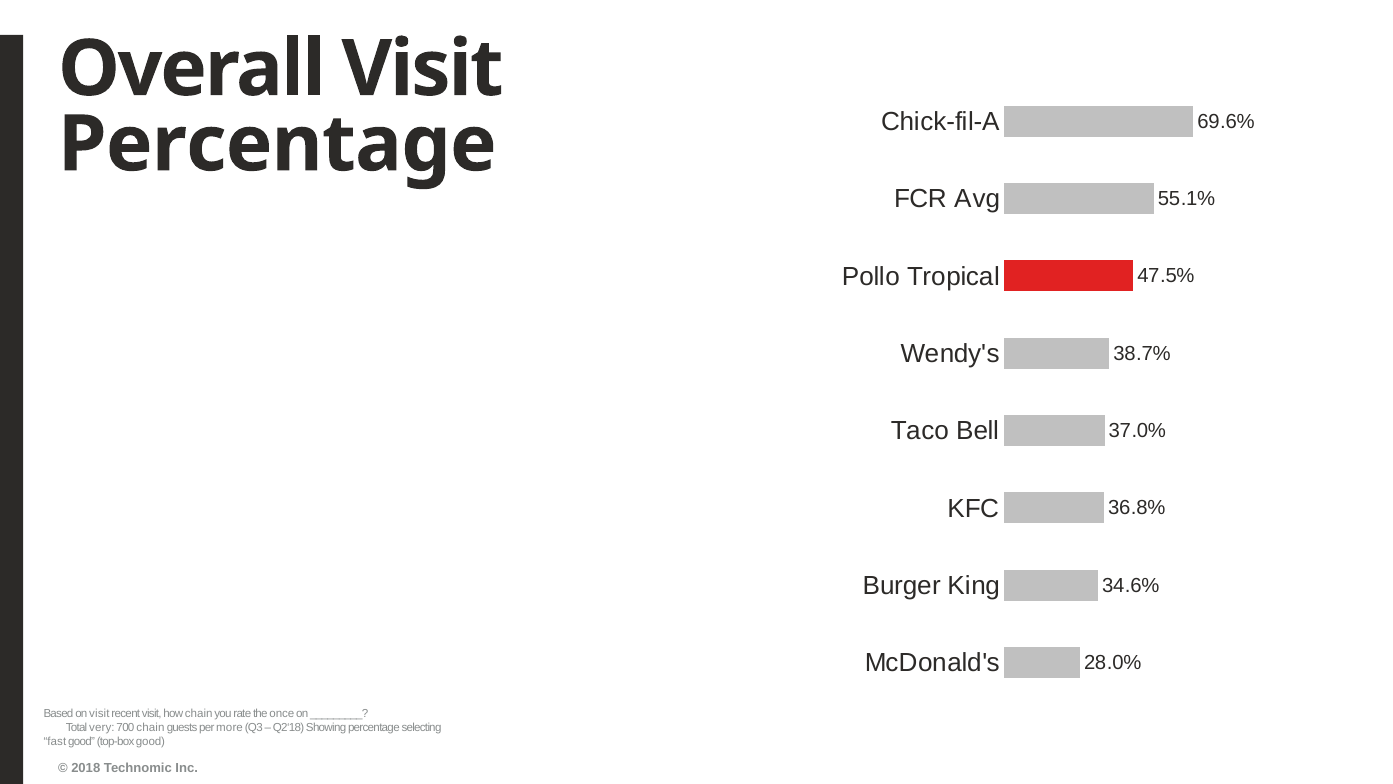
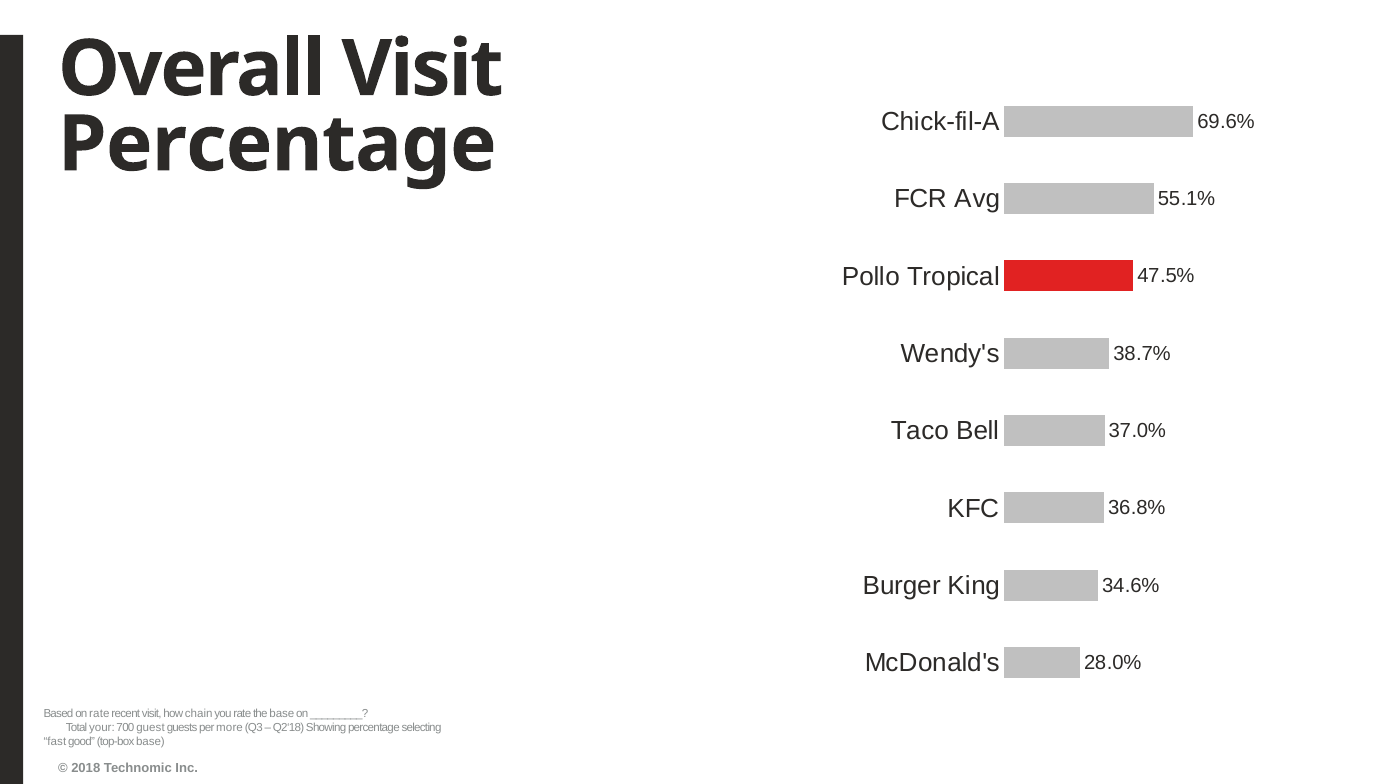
on visit: visit -> rate
the once: once -> base
very: very -> your
700 chain: chain -> guest
top-box good: good -> base
